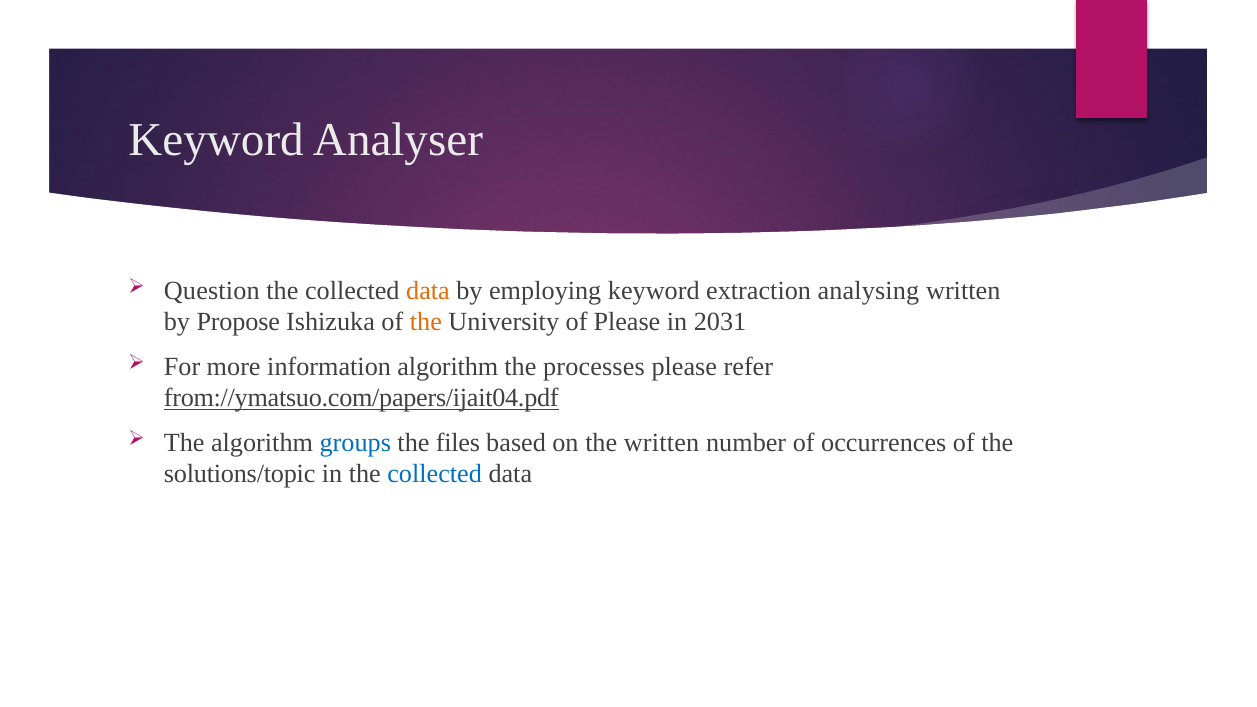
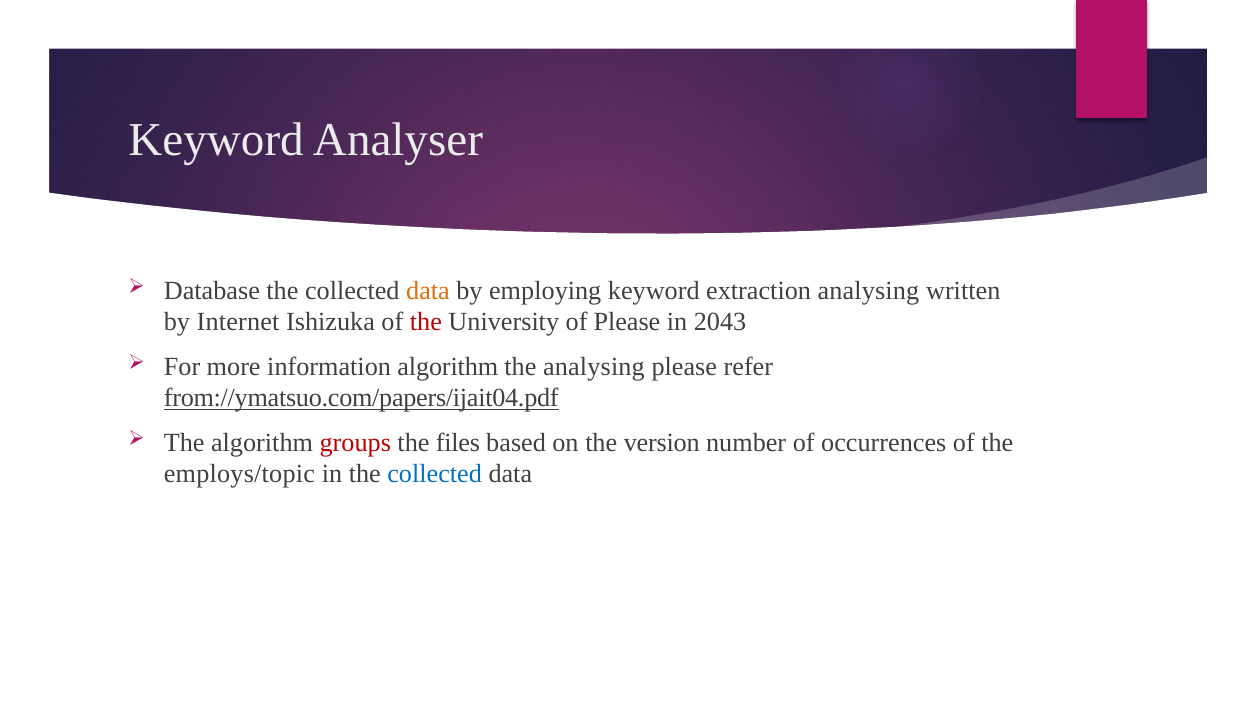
Question: Question -> Database
Propose: Propose -> Internet
the at (426, 322) colour: orange -> red
2031: 2031 -> 2043
the processes: processes -> analysing
groups colour: blue -> red
the written: written -> version
solutions/topic: solutions/topic -> employs/topic
